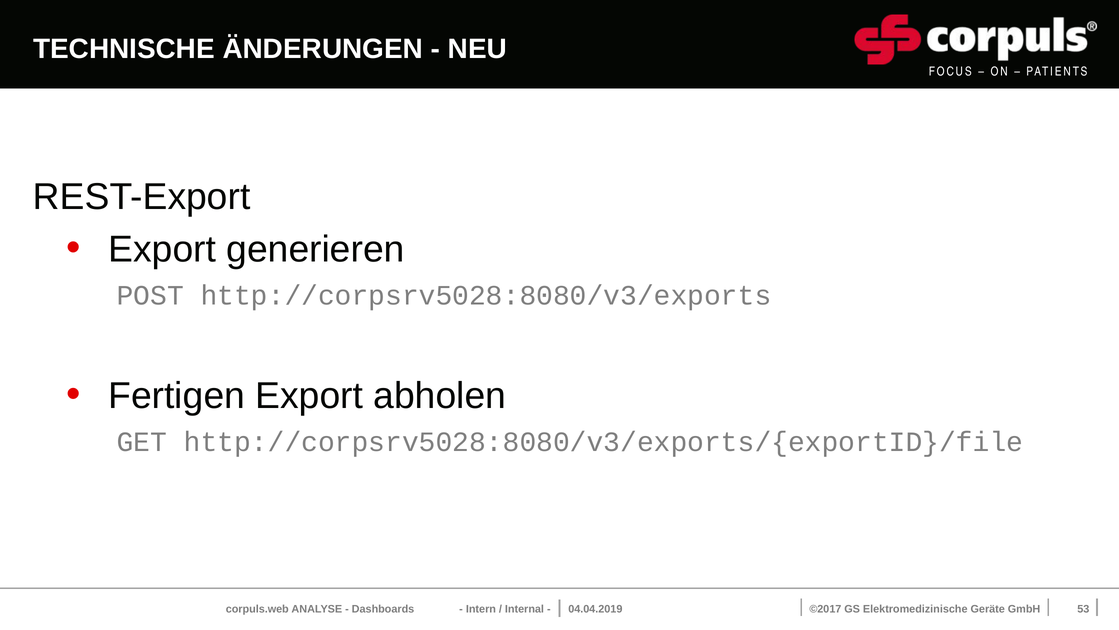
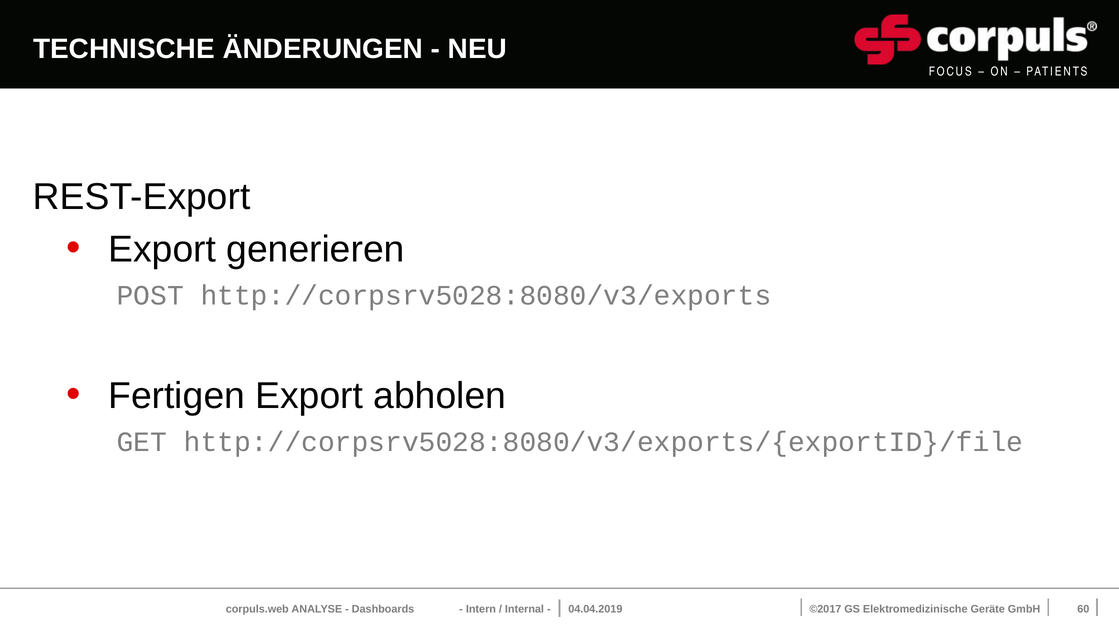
53: 53 -> 60
